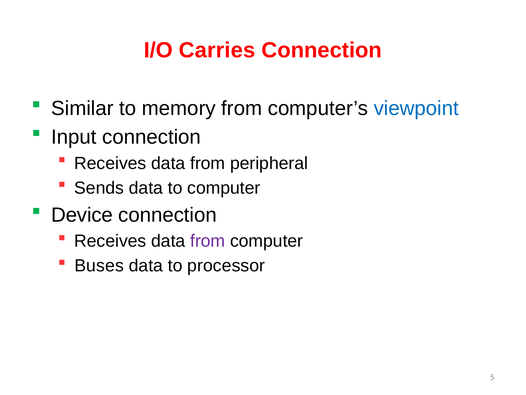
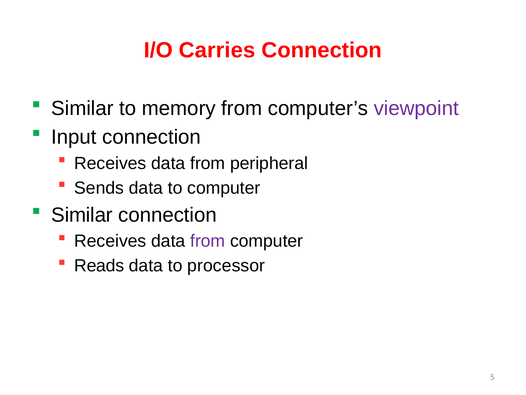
viewpoint colour: blue -> purple
Device at (82, 215): Device -> Similar
Buses: Buses -> Reads
